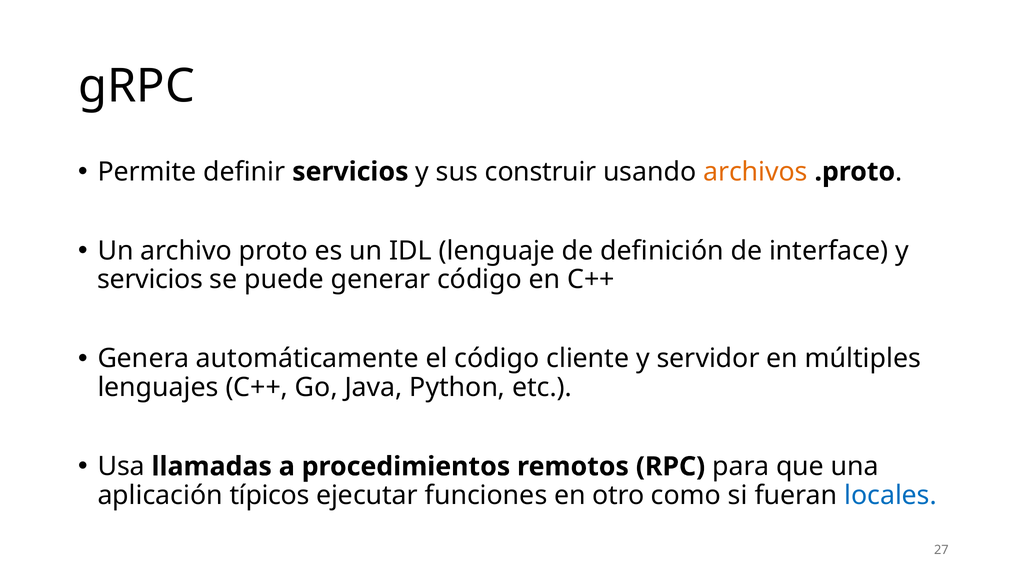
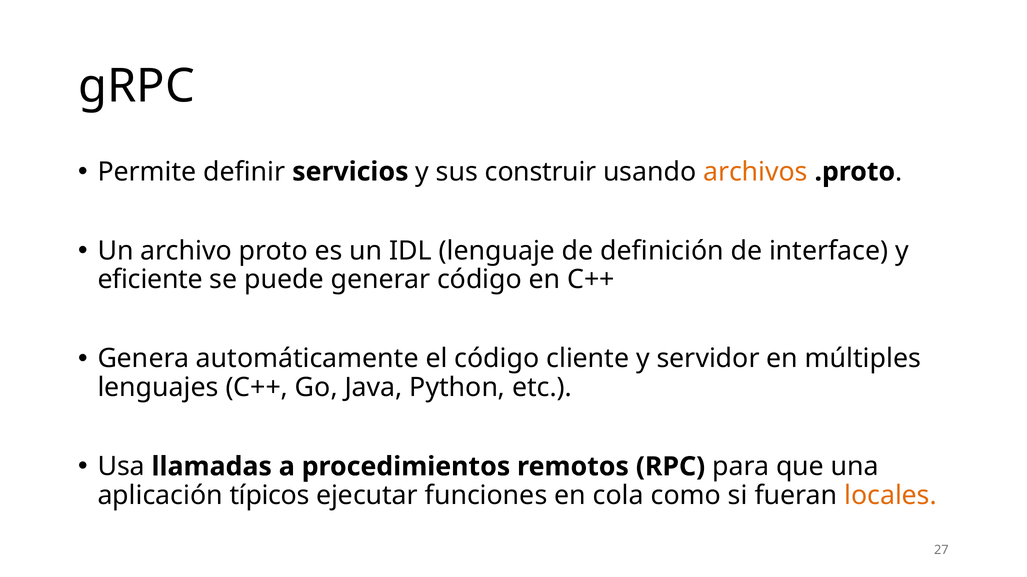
servicios at (150, 280): servicios -> eficiente
otro: otro -> cola
locales colour: blue -> orange
